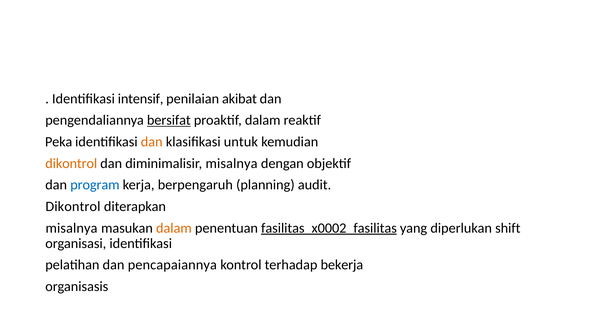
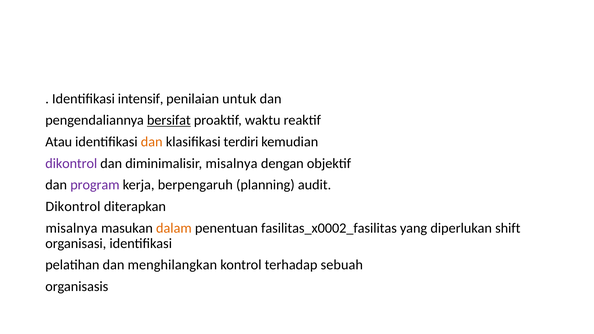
akibat: akibat -> untuk
proaktif dalam: dalam -> waktu
Peka: Peka -> Atau
untuk: untuk -> terdiri
dikontrol at (71, 163) colour: orange -> purple
program colour: blue -> purple
fasilitas_x0002_fasilitas underline: present -> none
pencapaiannya: pencapaiannya -> menghilangkan
bekerja: bekerja -> sebuah
